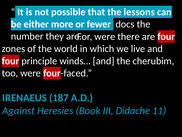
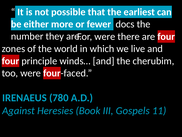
lessons: lessons -> earliest
187: 187 -> 780
Didache: Didache -> Gospels
